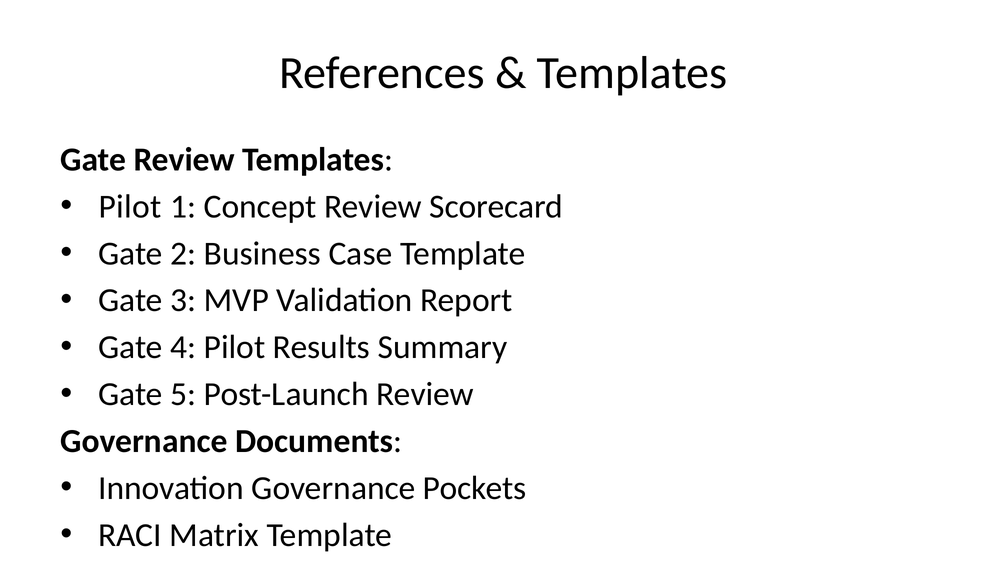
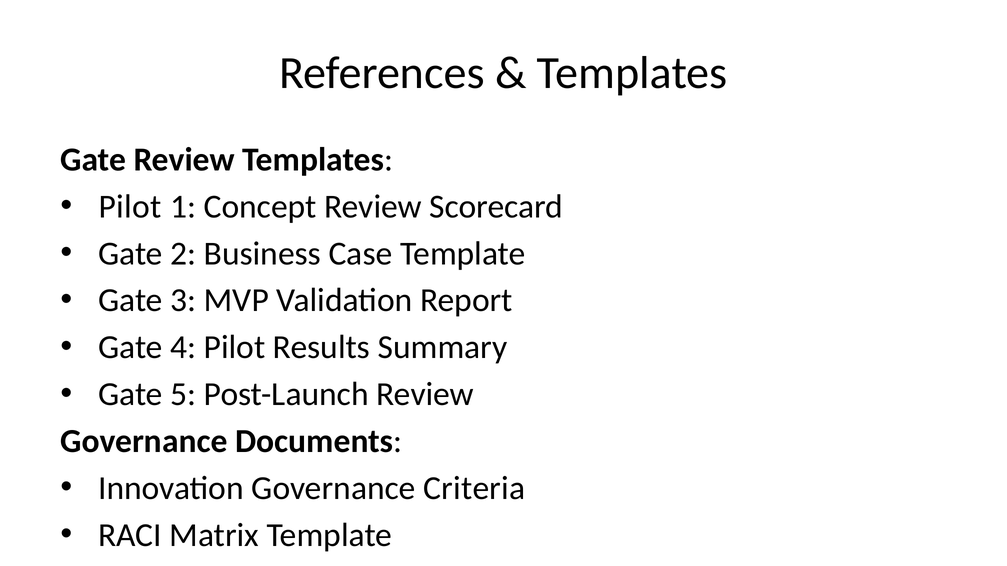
Pockets: Pockets -> Criteria
